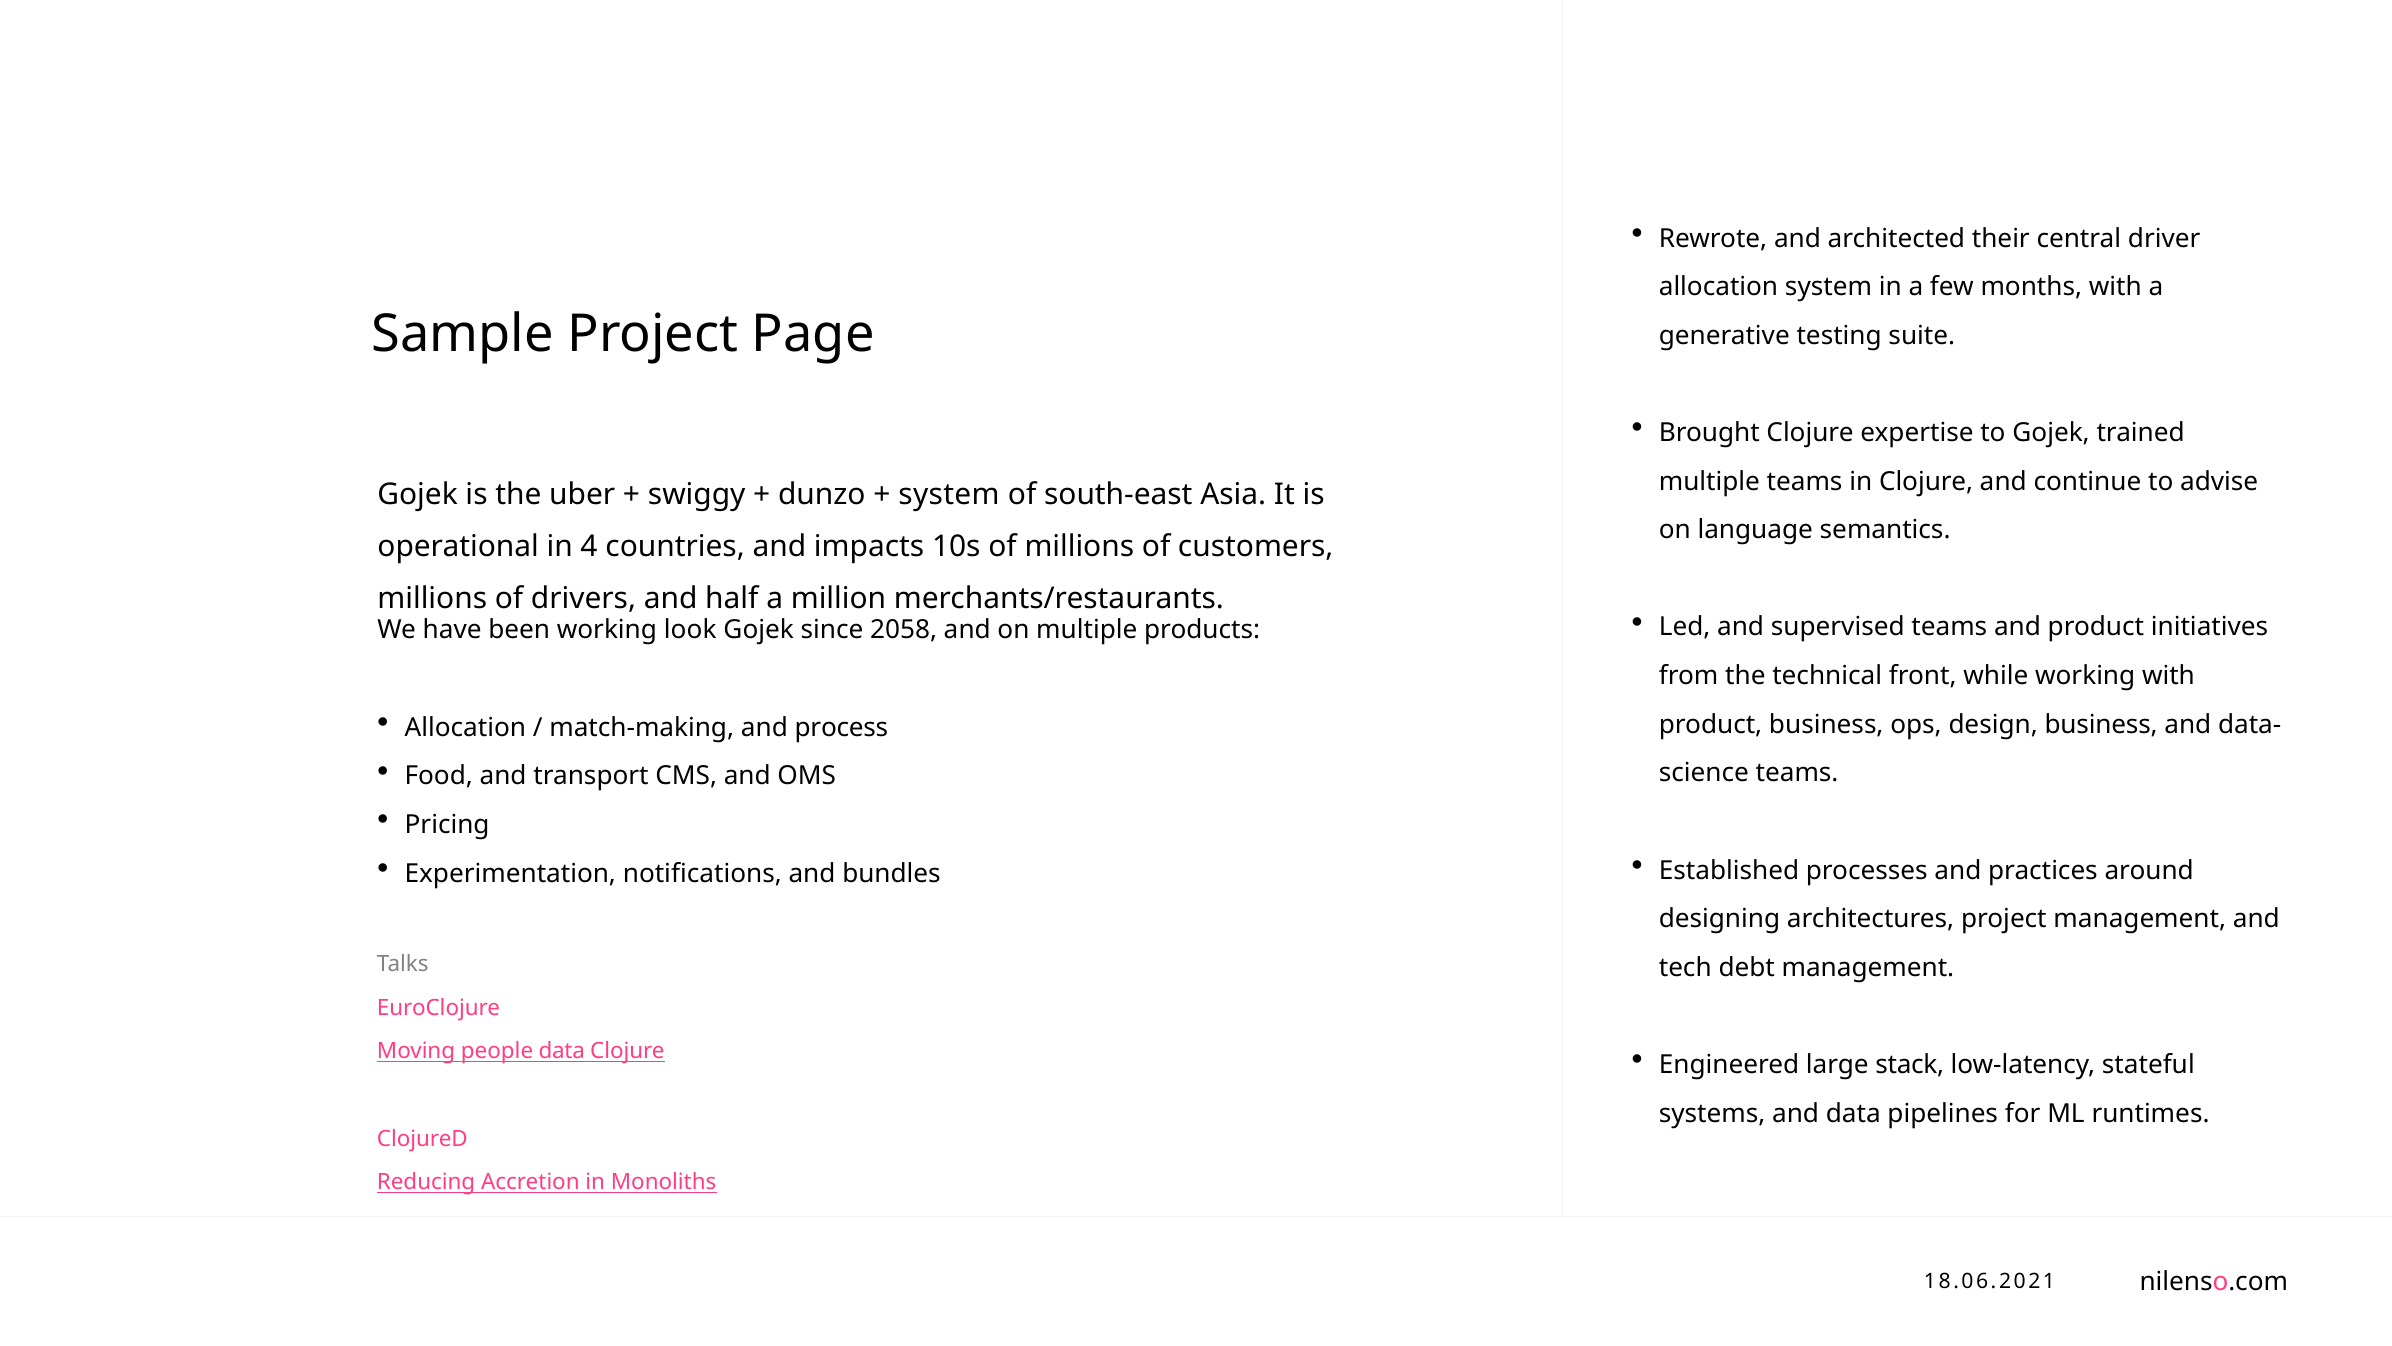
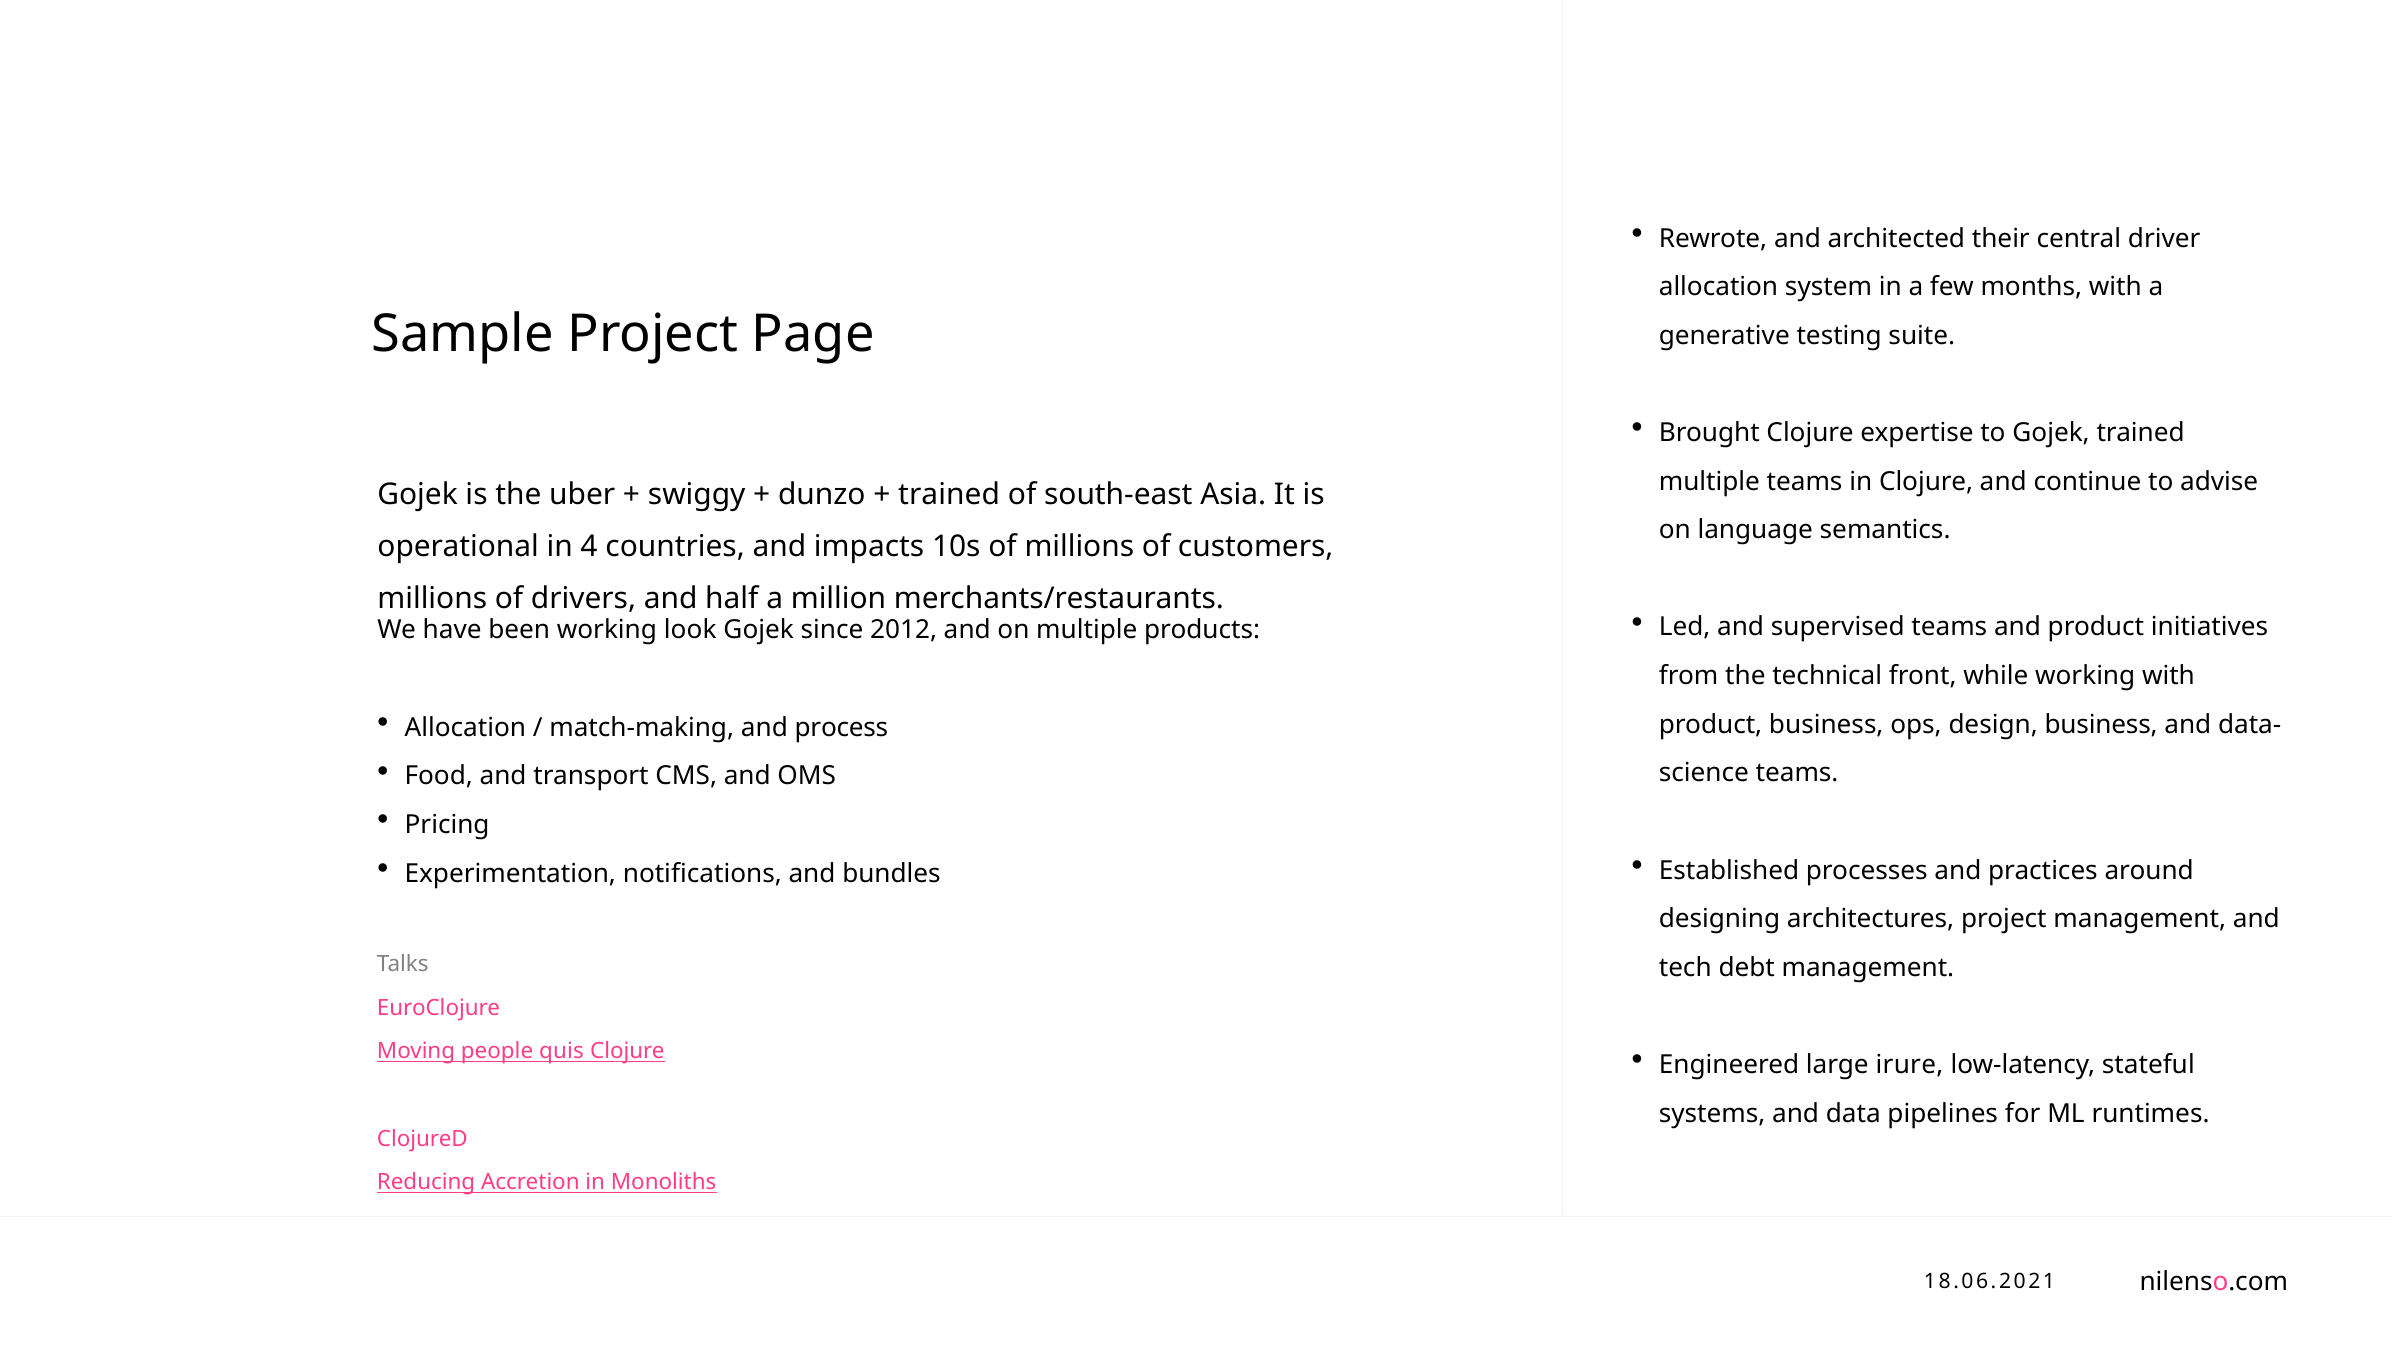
system at (949, 494): system -> trained
2058: 2058 -> 2012
people data: data -> quis
stack: stack -> irure
